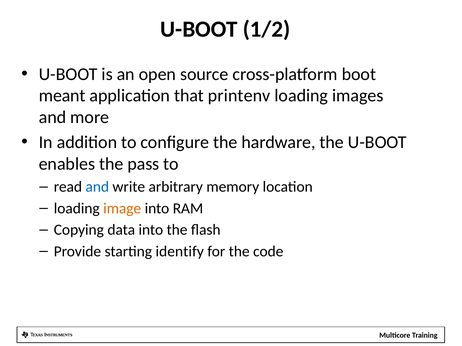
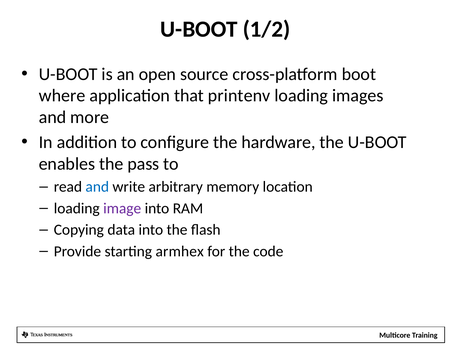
meant: meant -> where
image colour: orange -> purple
identify: identify -> armhex
